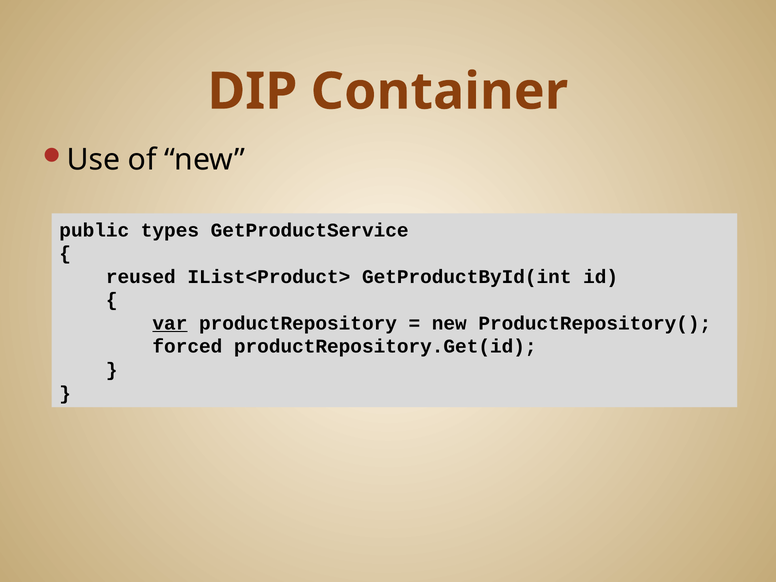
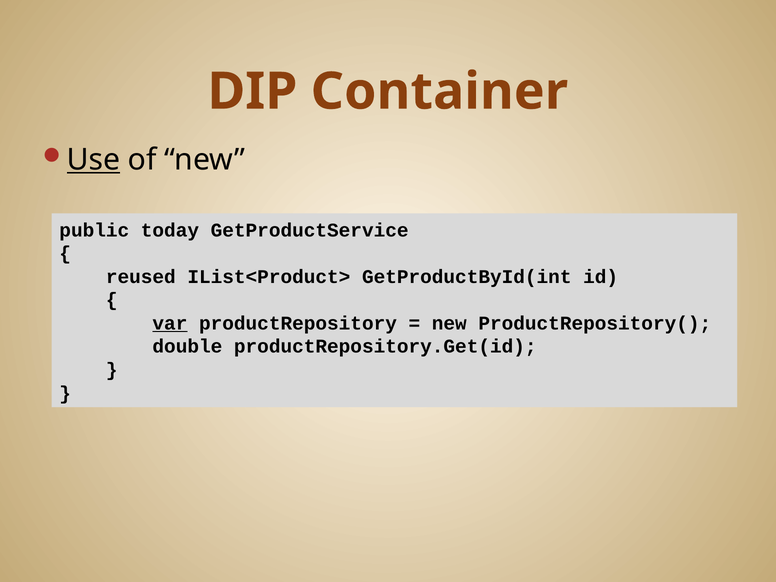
Use underline: none -> present
types: types -> today
forced: forced -> double
